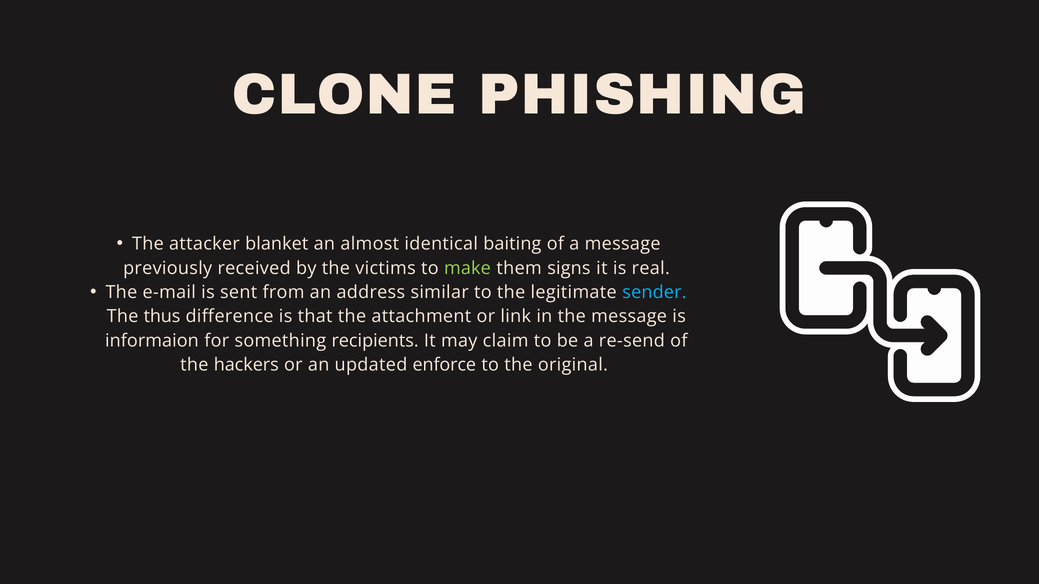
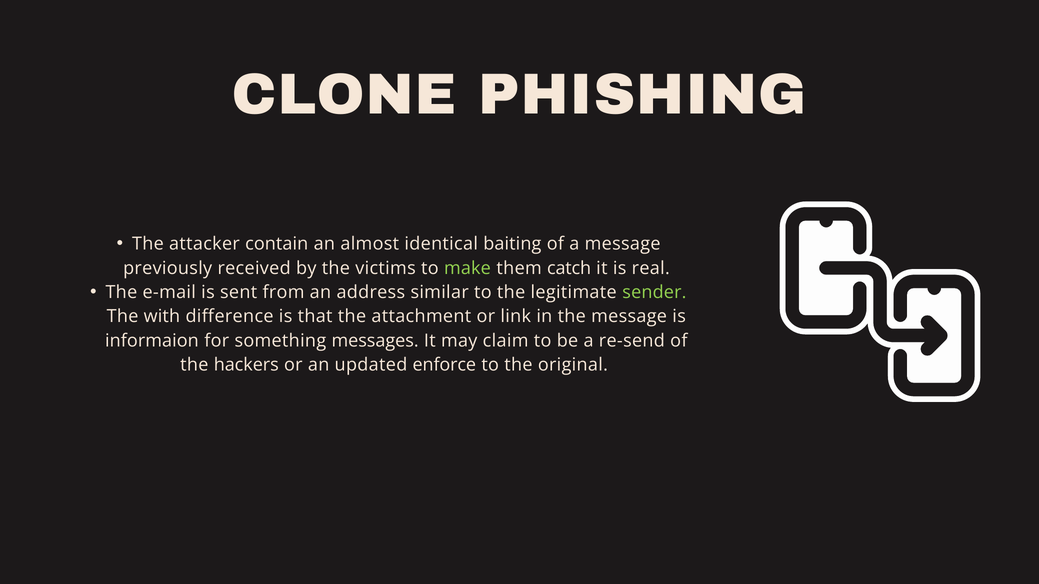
blanket: blanket -> contain
signs: signs -> catch
sender colour: light blue -> light green
thus: thus -> with
recipients: recipients -> messages
